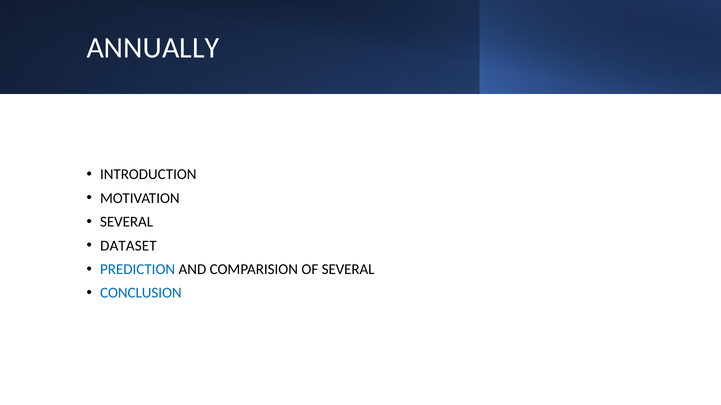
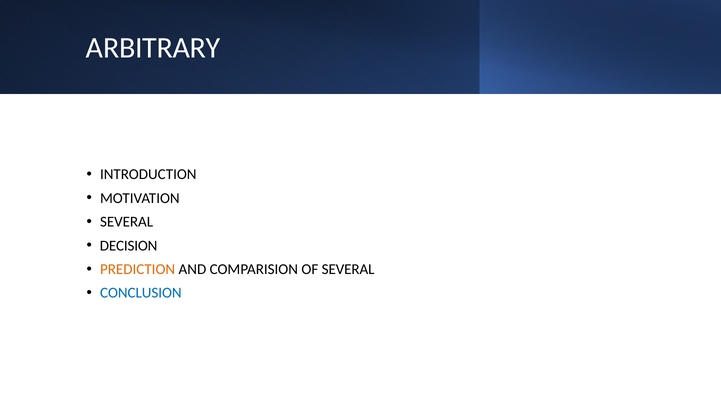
ANNUALLY: ANNUALLY -> ARBITRARY
DATASET: DATASET -> DECISION
PREDICTION colour: blue -> orange
